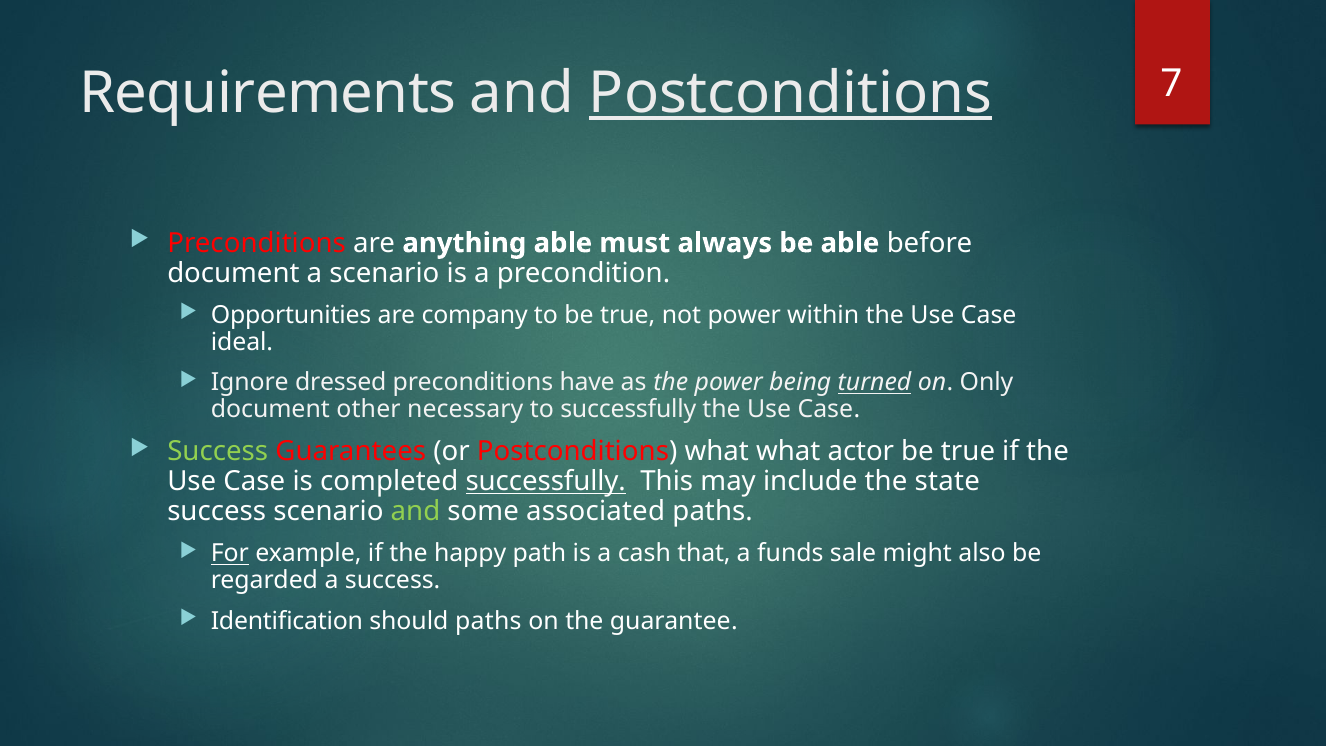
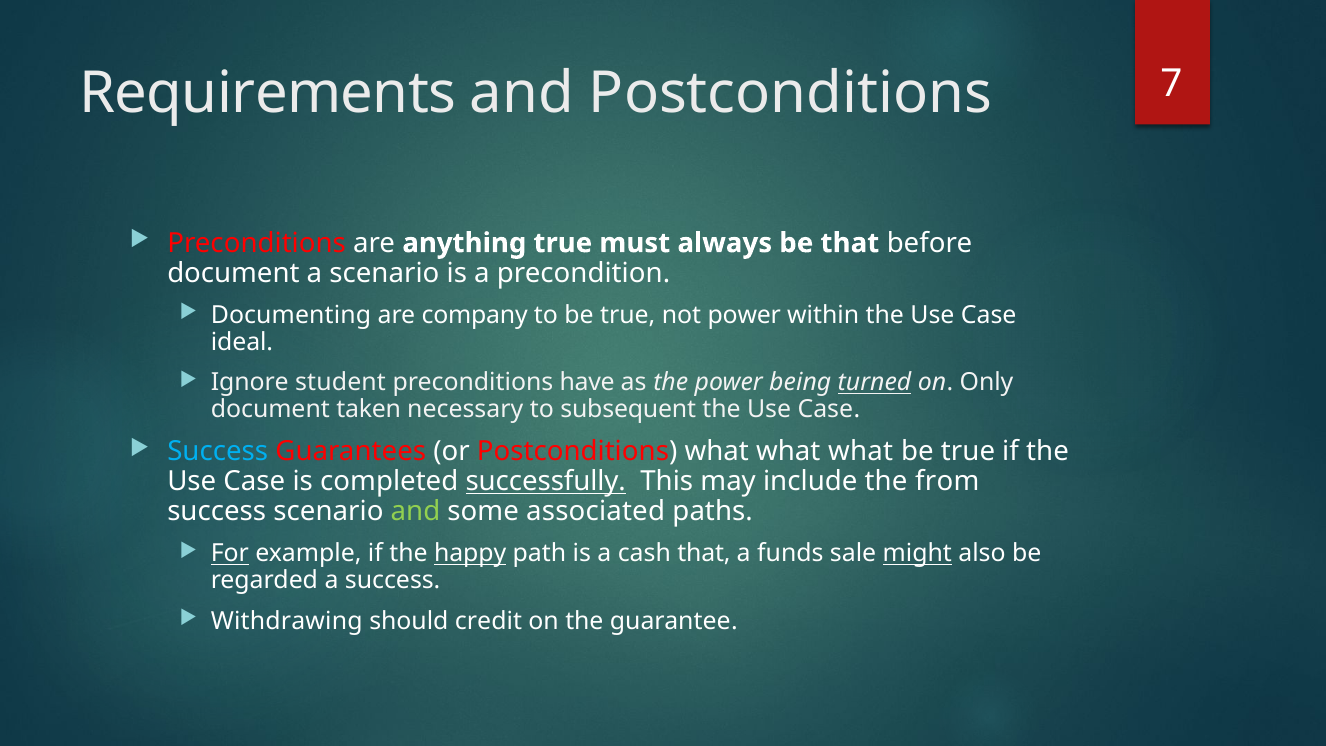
Postconditions at (790, 93) underline: present -> none
anything able: able -> true
be able: able -> that
Opportunities: Opportunities -> Documenting
dressed: dressed -> student
other: other -> taken
to successfully: successfully -> subsequent
Success at (218, 452) colour: light green -> light blue
actor at (861, 452): actor -> what
state: state -> from
happy underline: none -> present
might underline: none -> present
Identification: Identification -> Withdrawing
should paths: paths -> credit
